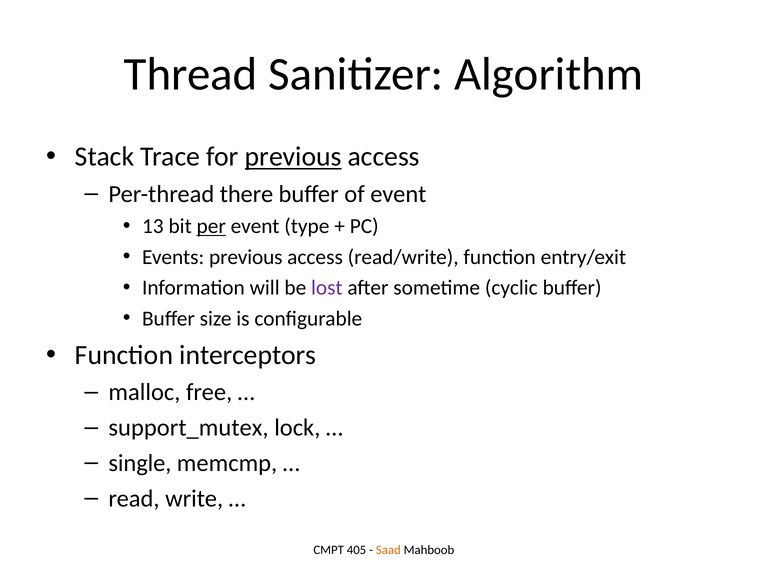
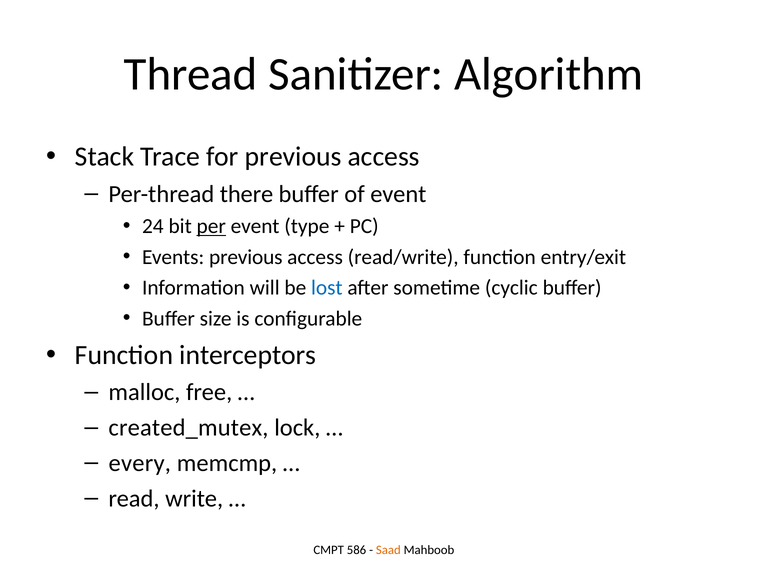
previous at (293, 157) underline: present -> none
13: 13 -> 24
lost colour: purple -> blue
support_mutex: support_mutex -> created_mutex
single: single -> every
405: 405 -> 586
